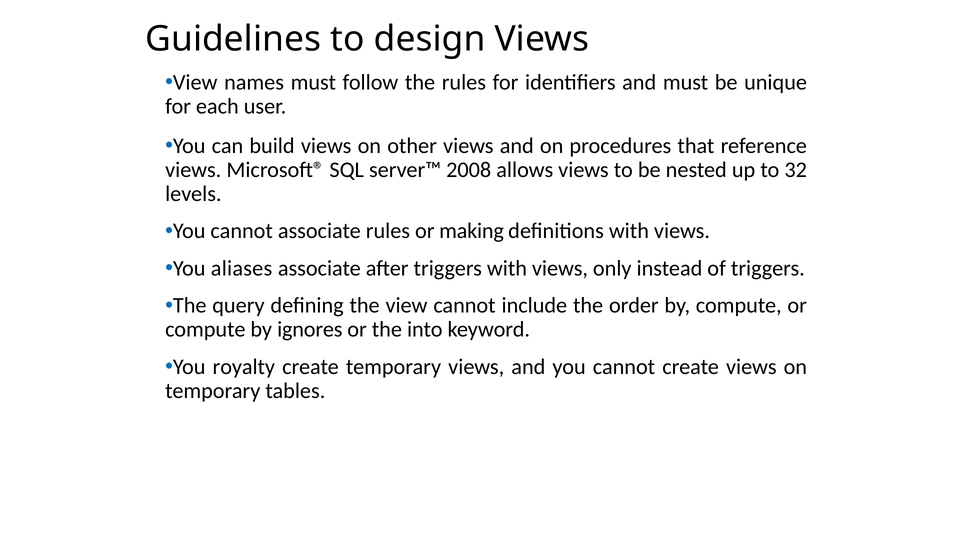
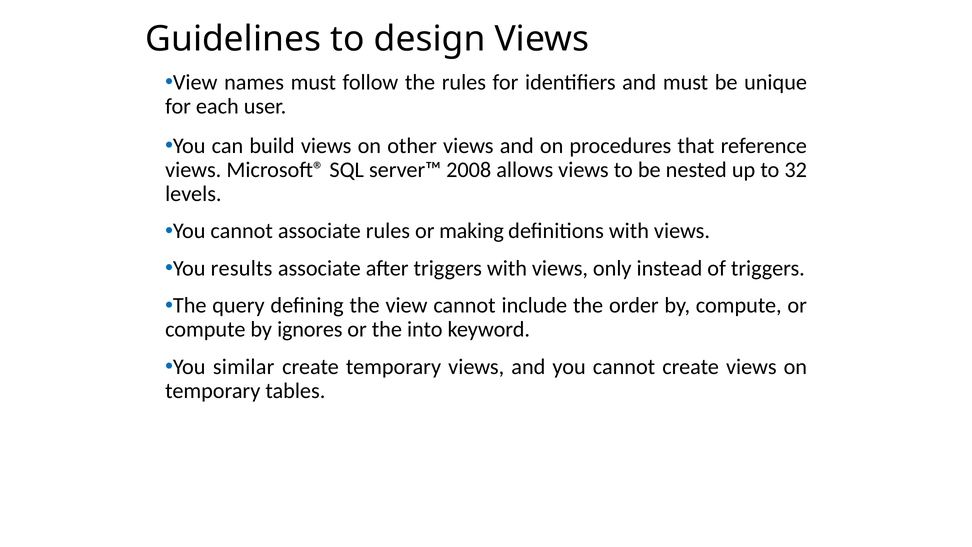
aliases: aliases -> results
royalty: royalty -> similar
